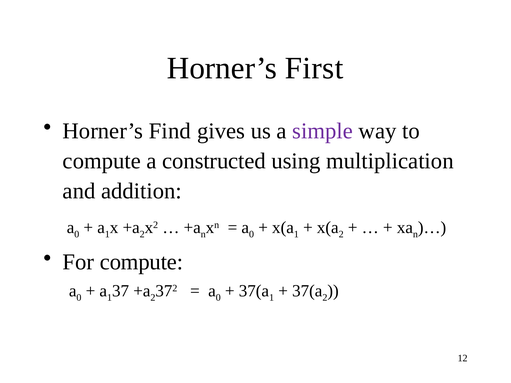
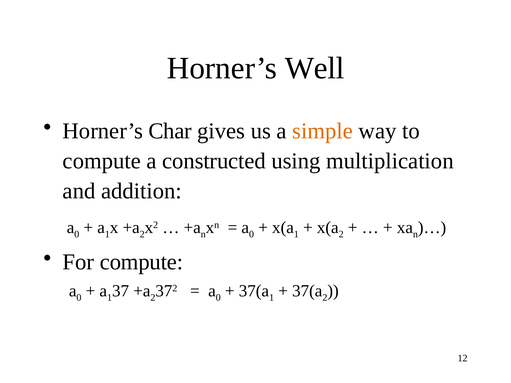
First: First -> Well
Find: Find -> Char
simple colour: purple -> orange
